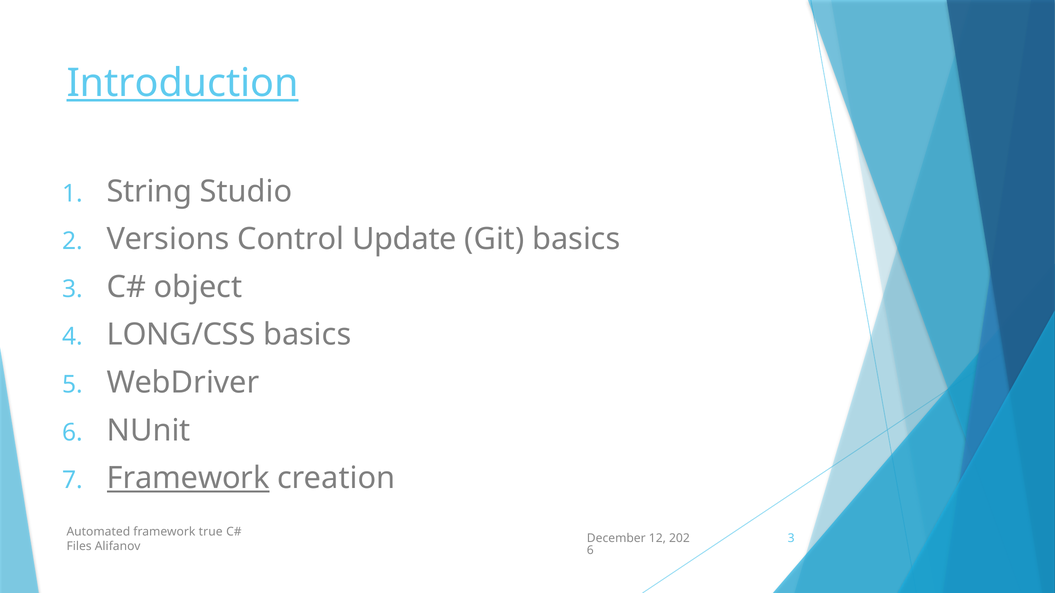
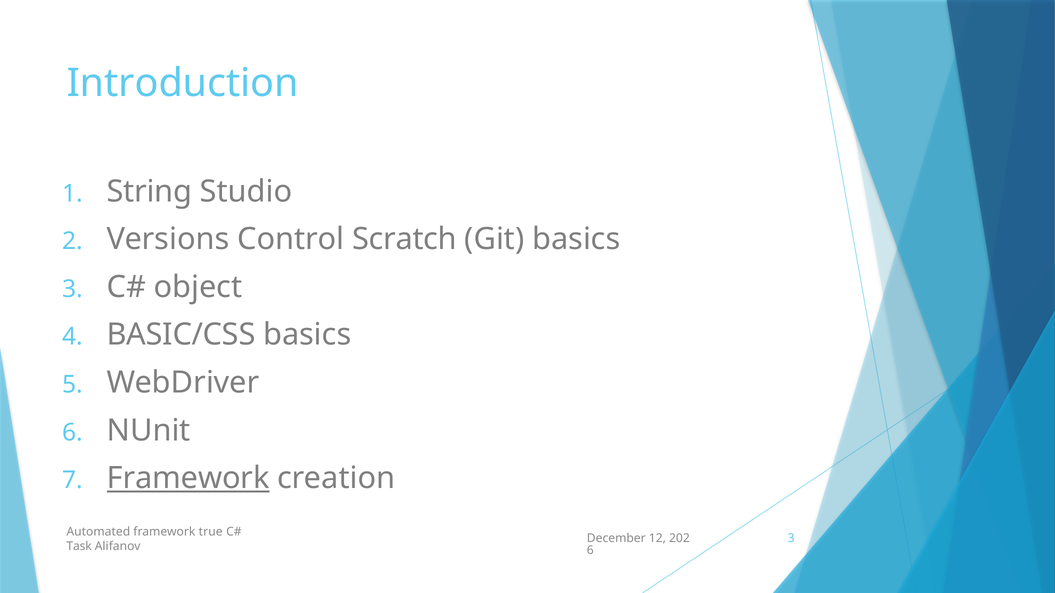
Introduction underline: present -> none
Update: Update -> Scratch
LONG/CSS: LONG/CSS -> BASIC/CSS
Files: Files -> Task
